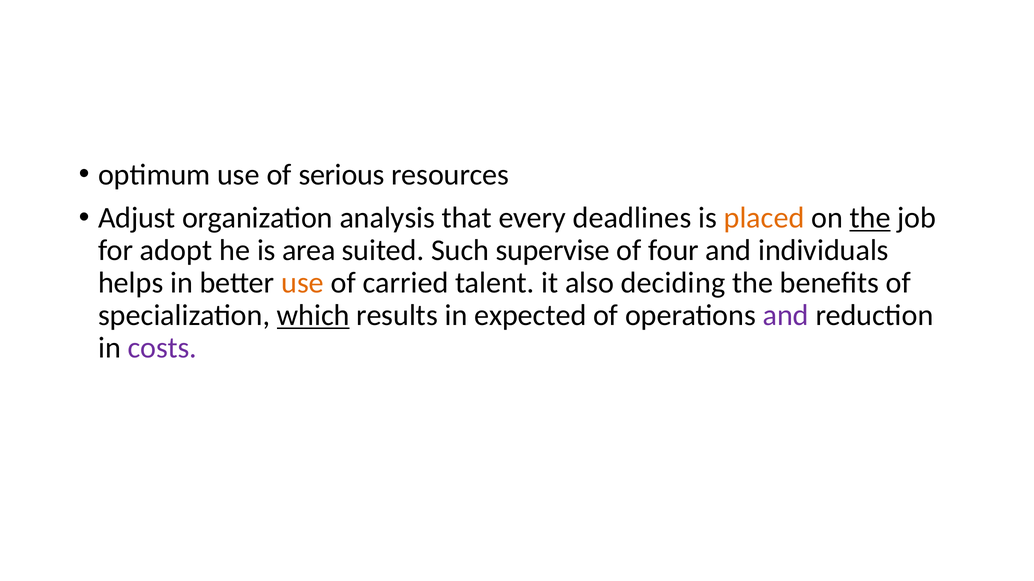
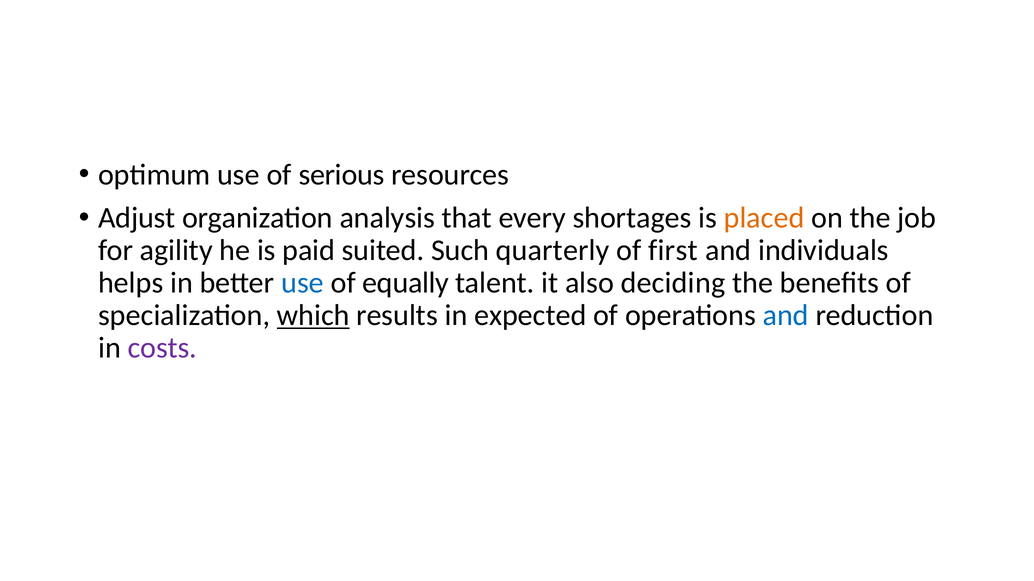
deadlines: deadlines -> shortages
the at (870, 218) underline: present -> none
adopt: adopt -> agility
area: area -> paid
supervise: supervise -> quarterly
four: four -> first
use at (303, 283) colour: orange -> blue
carried: carried -> equally
and at (786, 316) colour: purple -> blue
